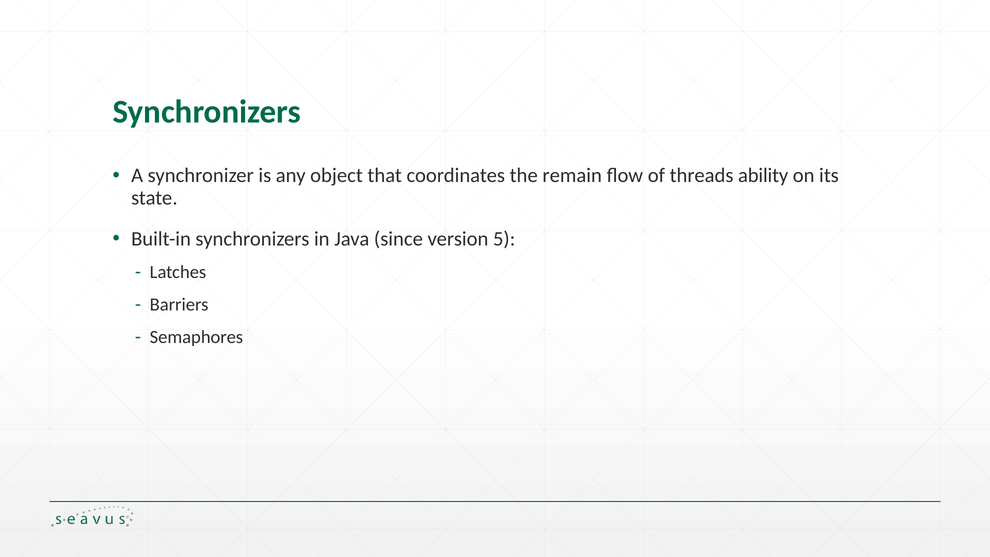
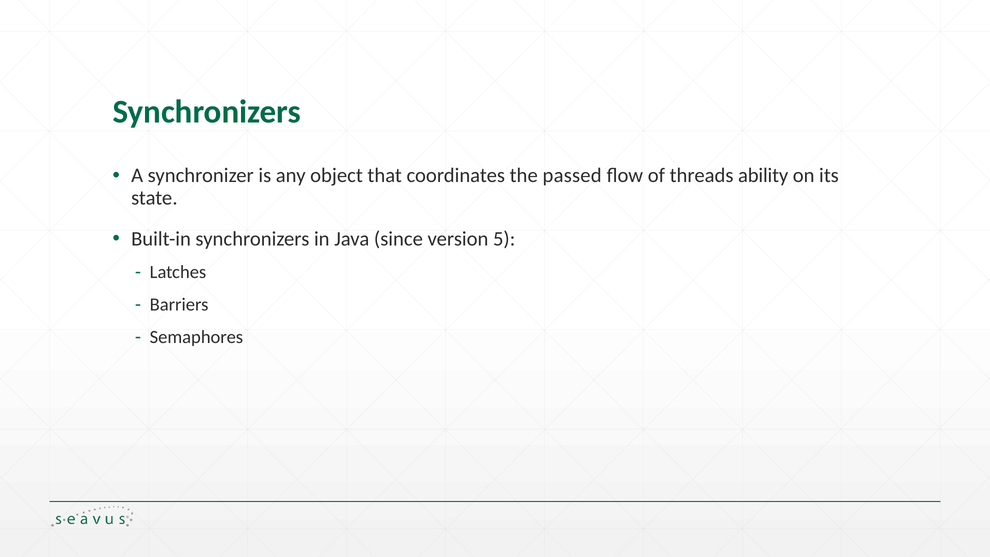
remain: remain -> passed
